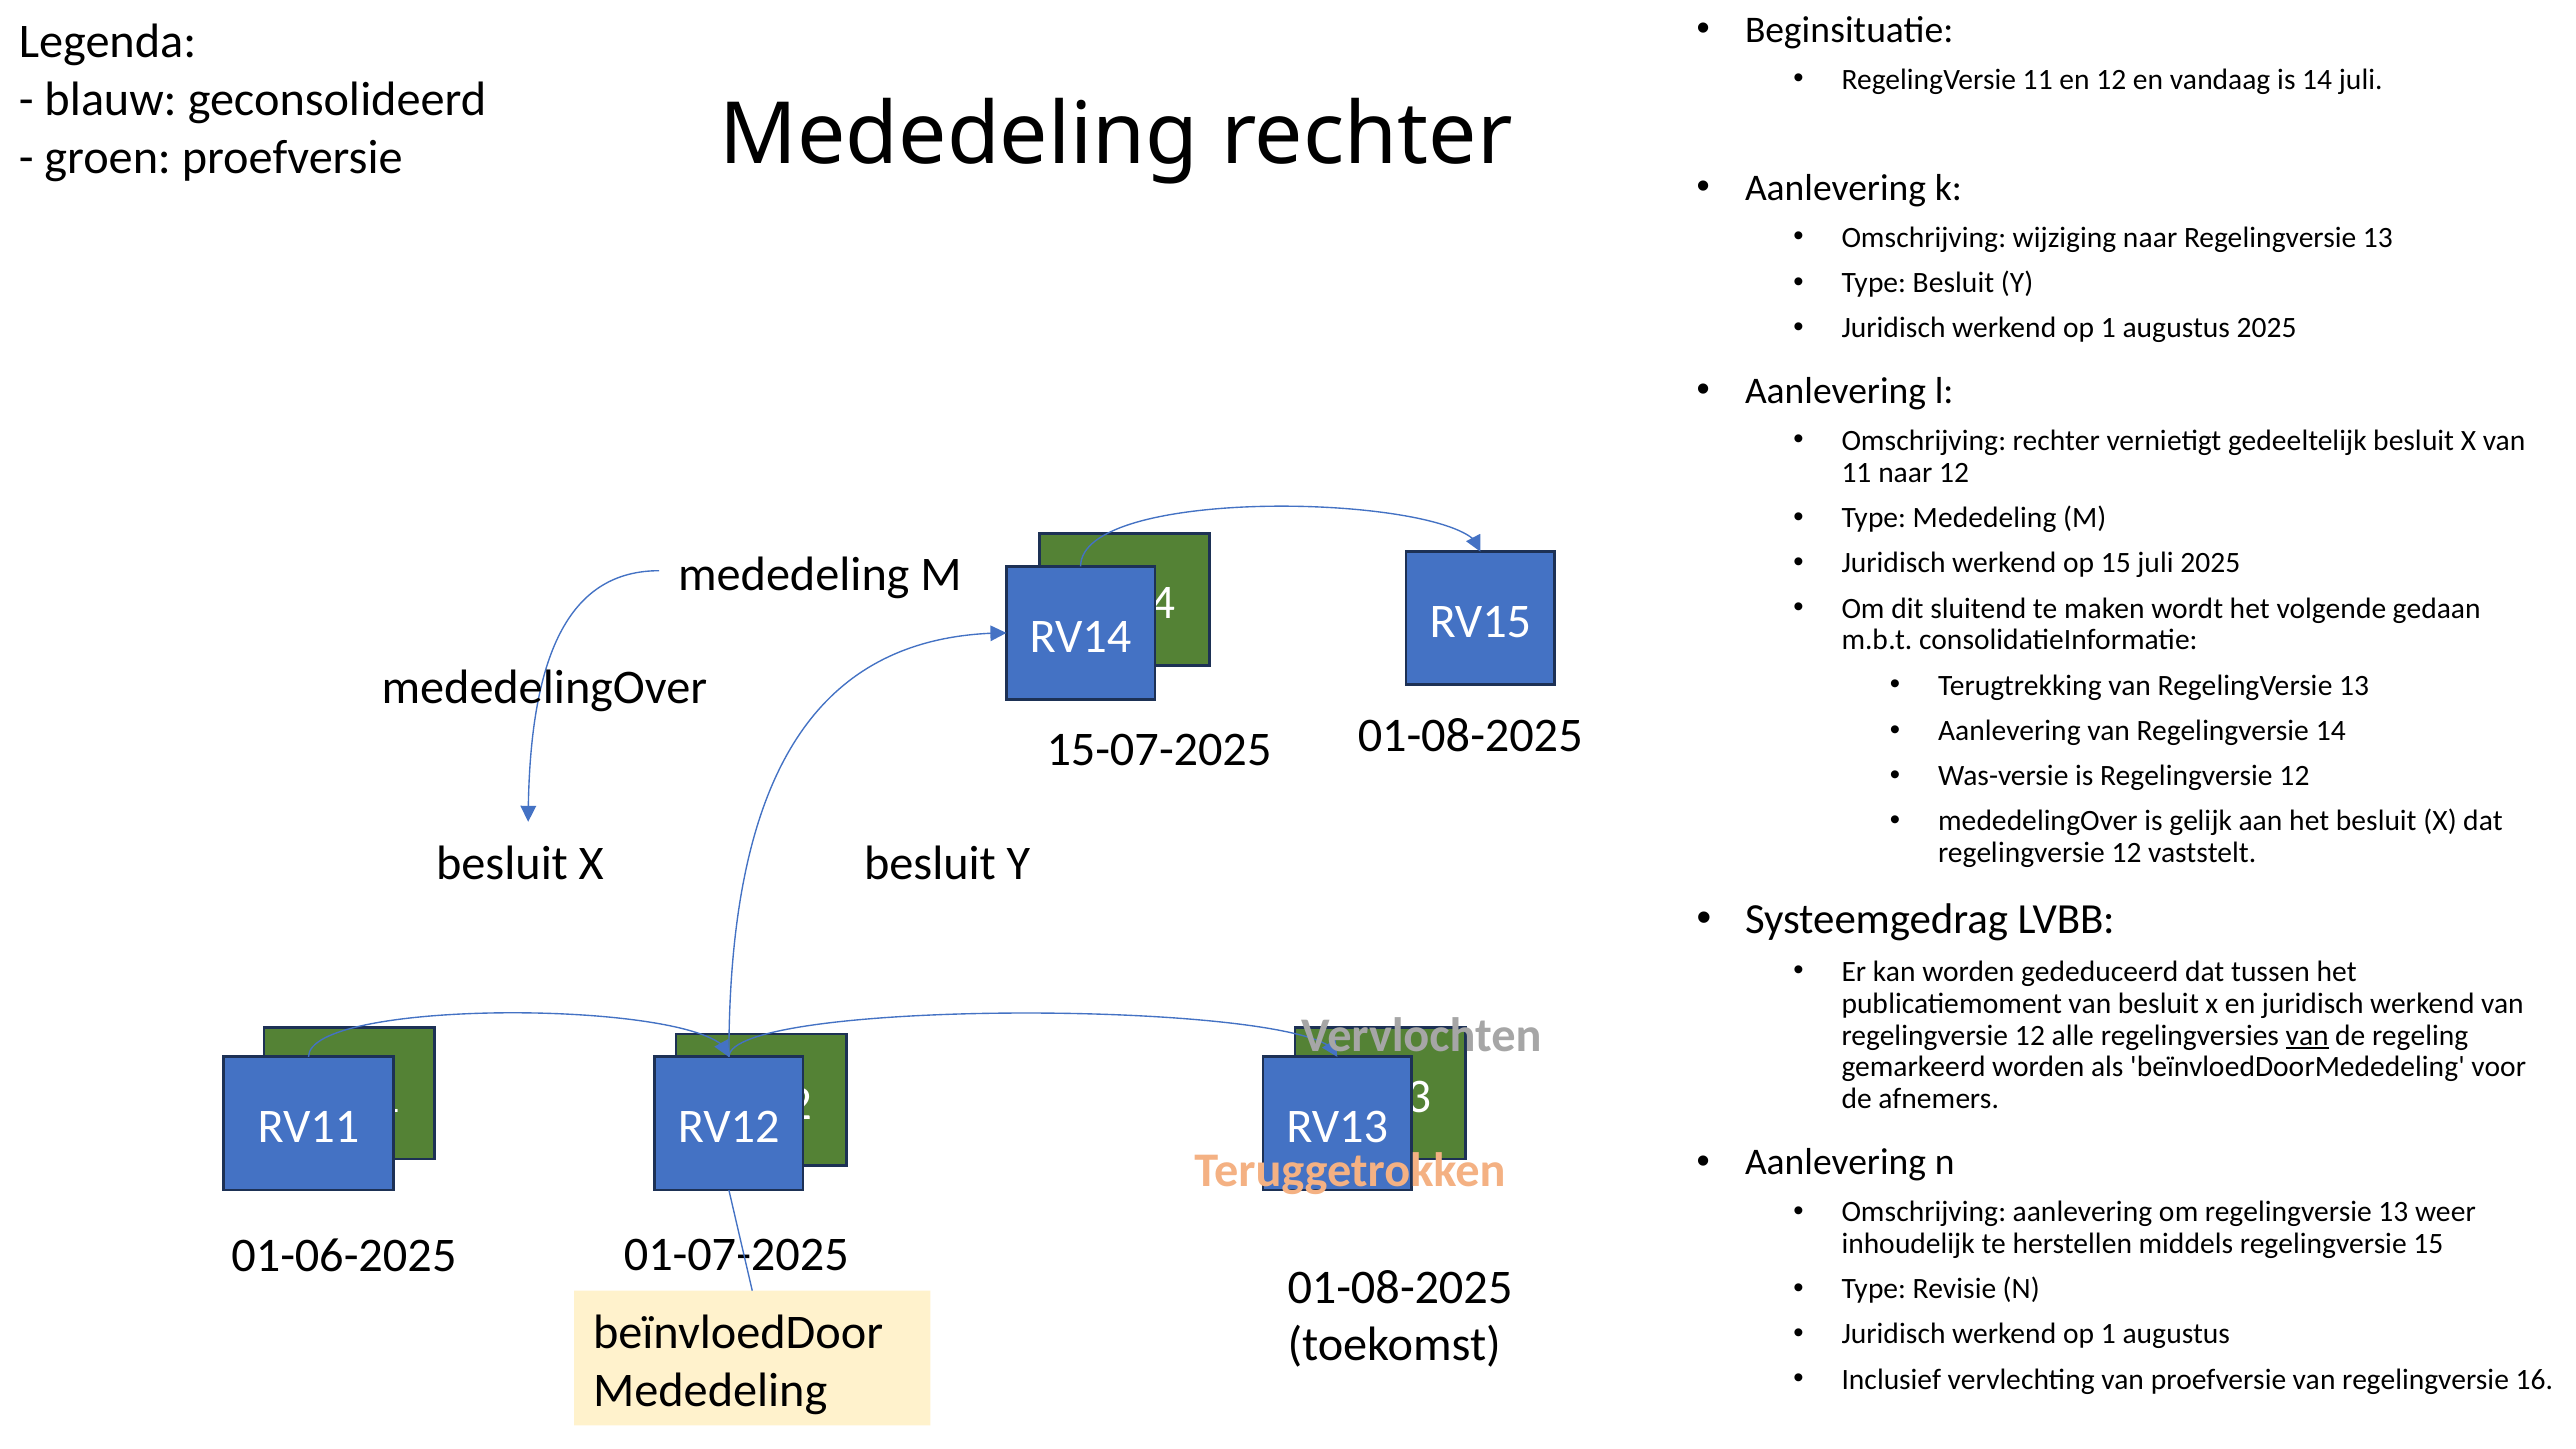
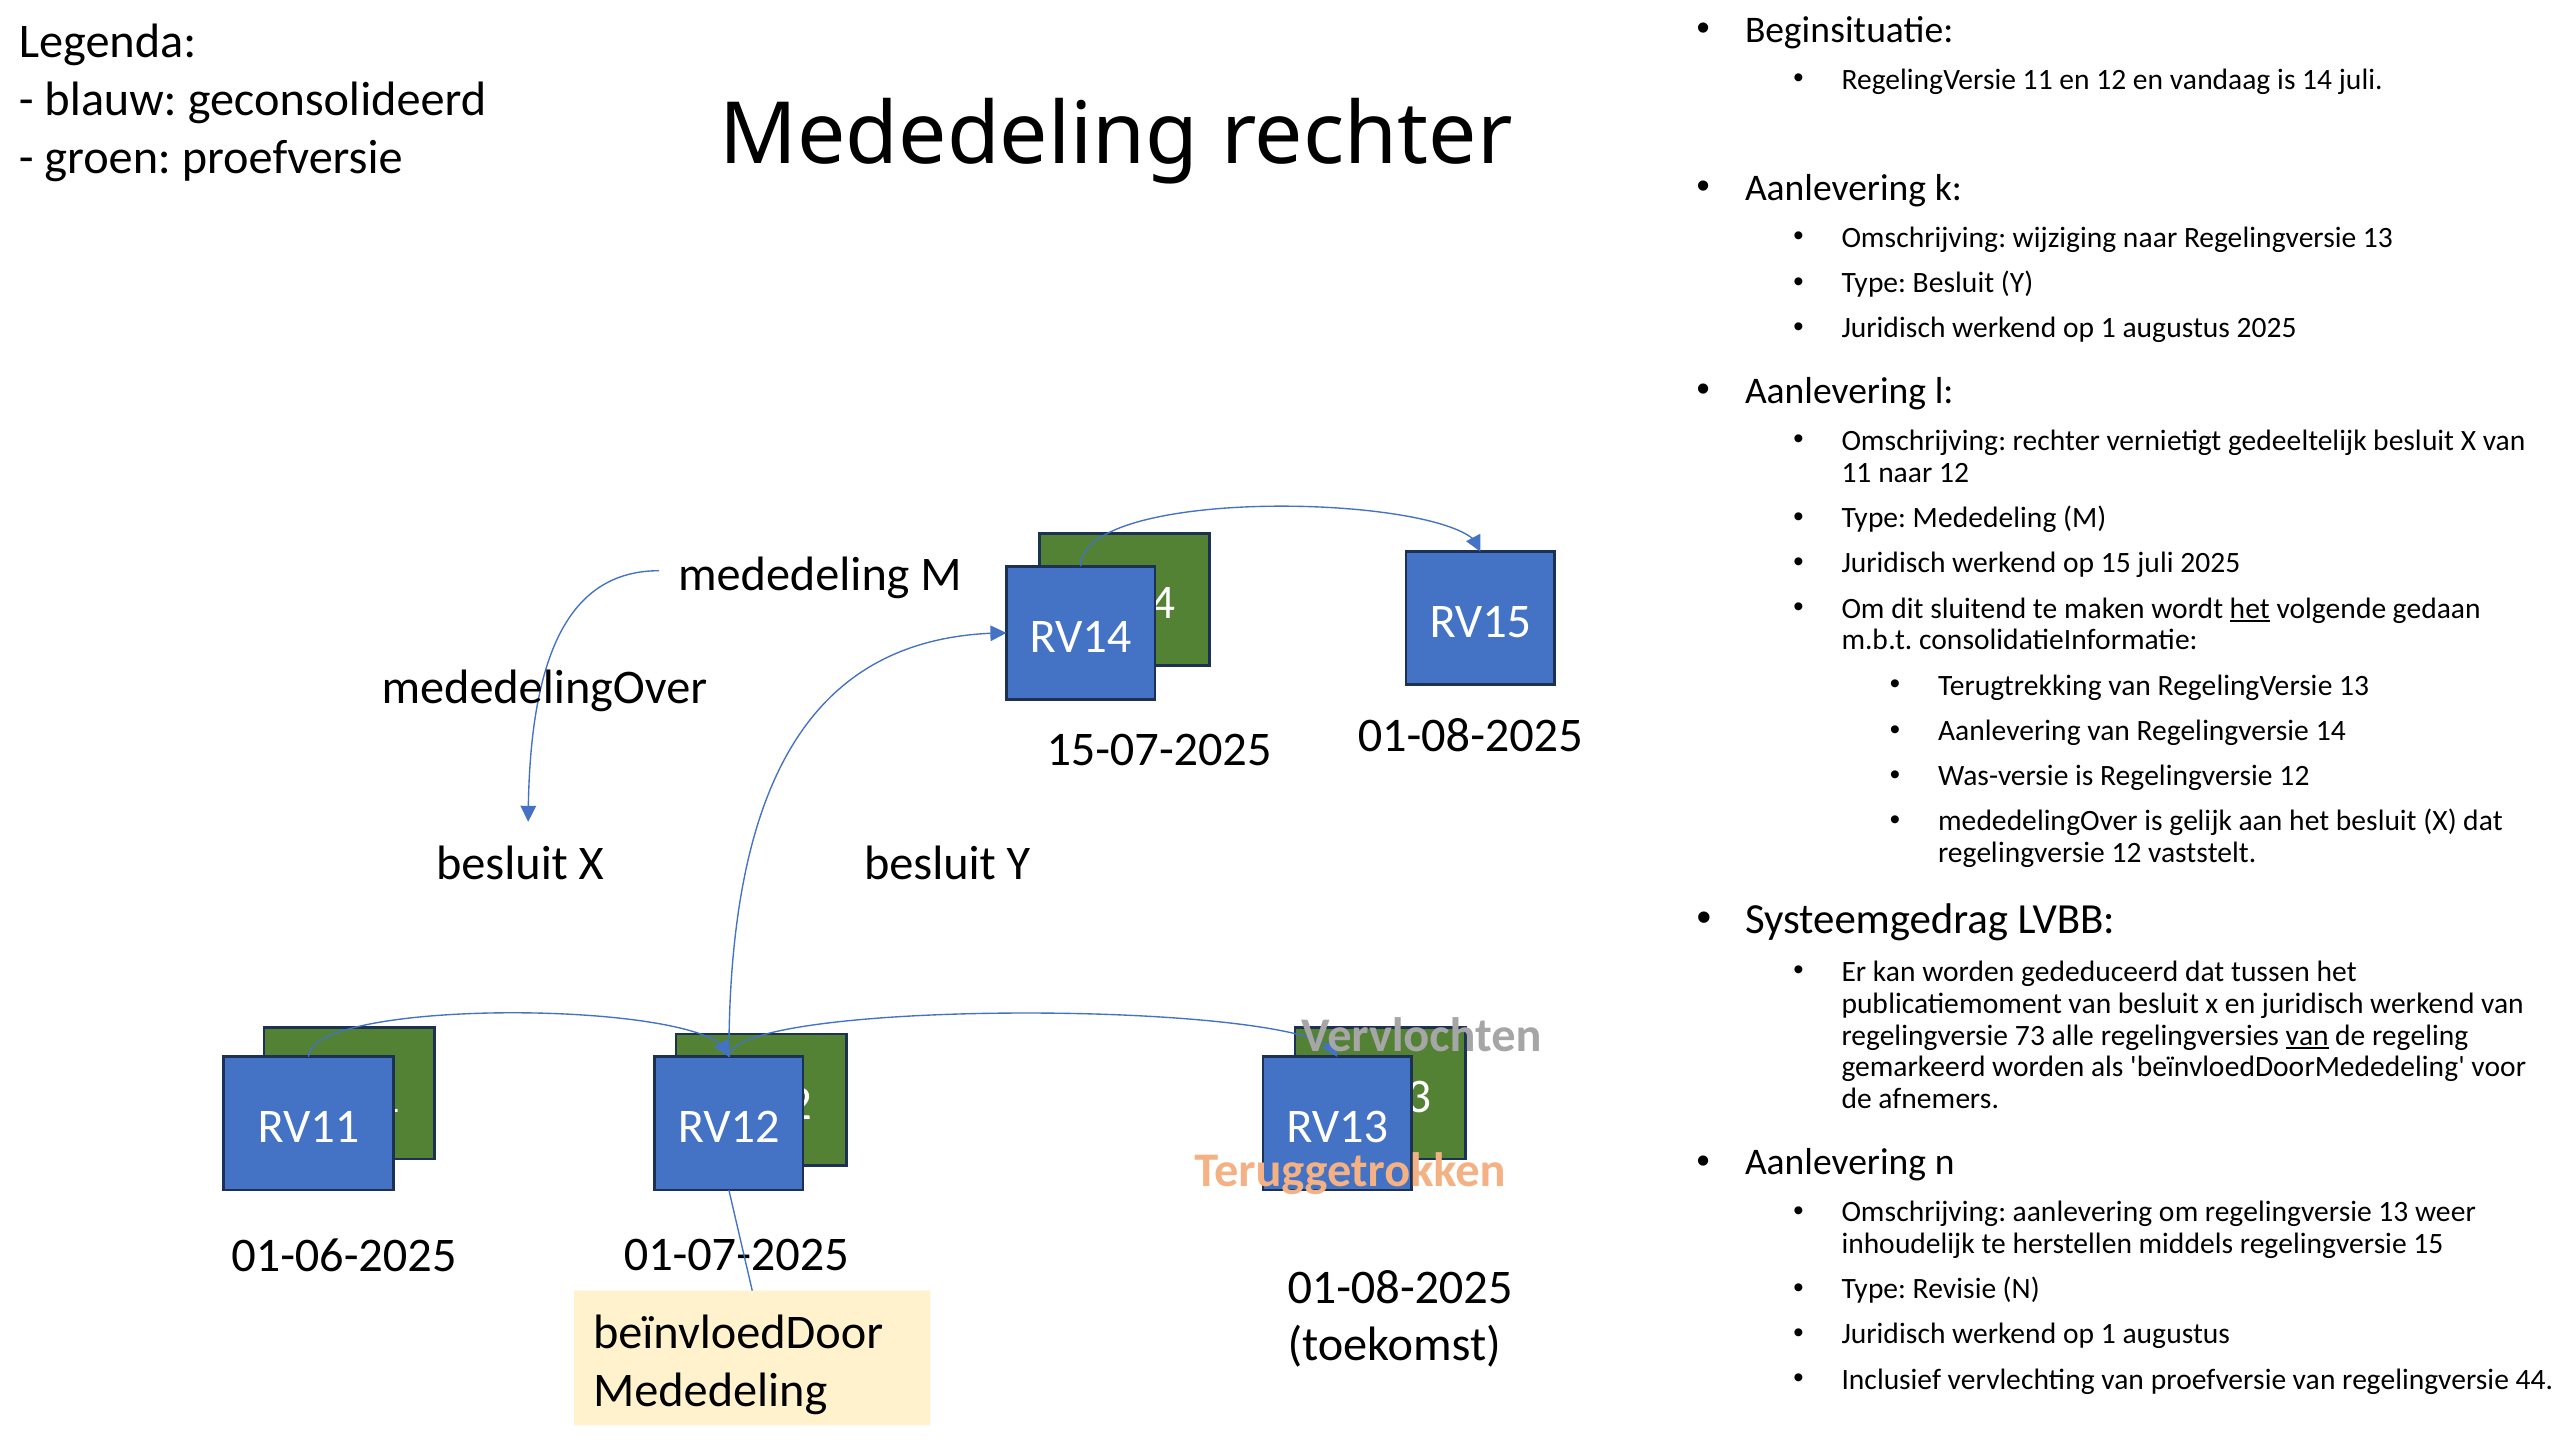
het at (2250, 608) underline: none -> present
12 at (2030, 1035): 12 -> 73
16: 16 -> 44
